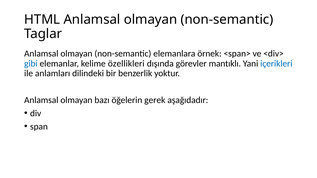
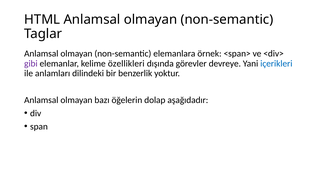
gibi colour: blue -> purple
mantıklı: mantıklı -> devreye
gerek: gerek -> dolap
